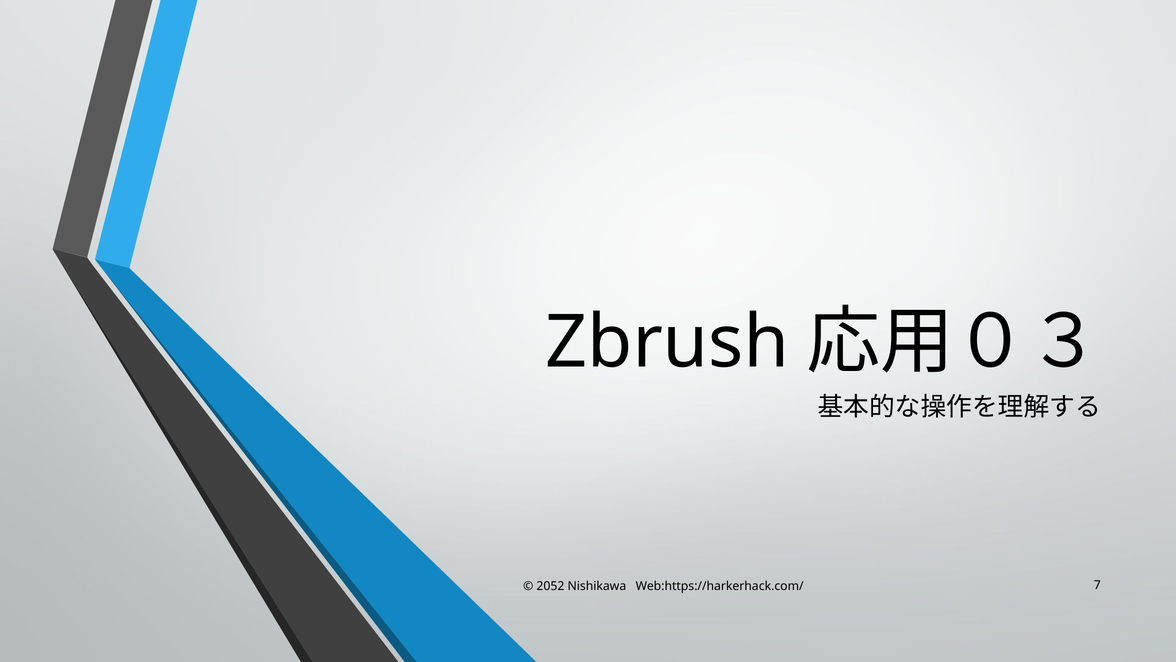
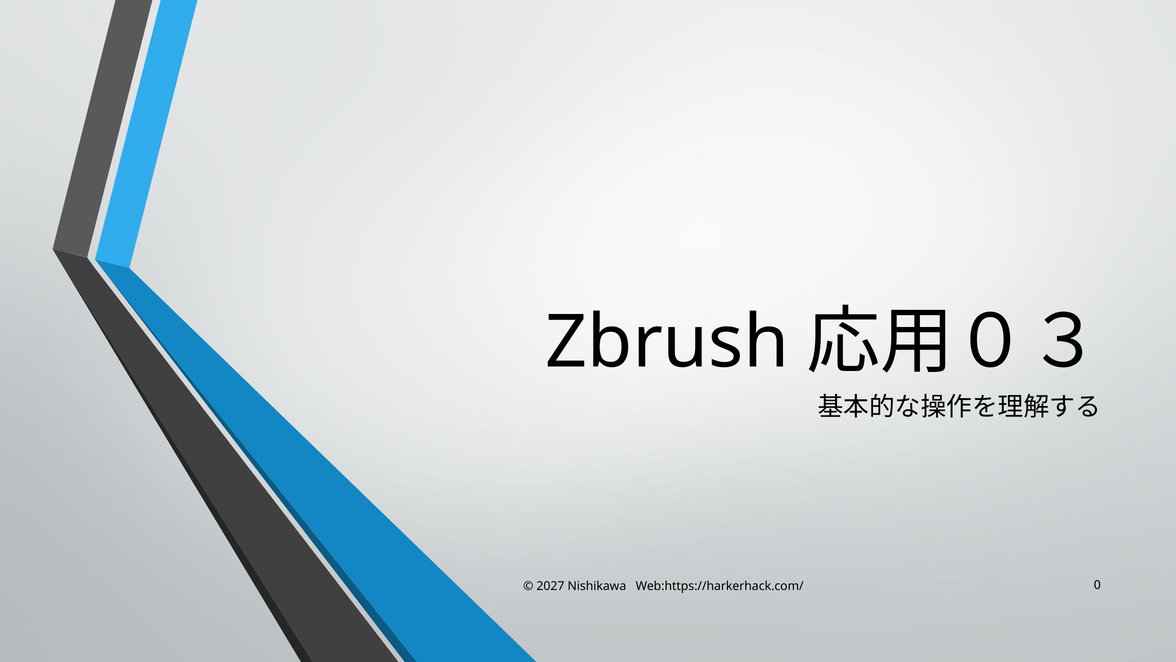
2052: 2052 -> 2027
7: 7 -> 0
